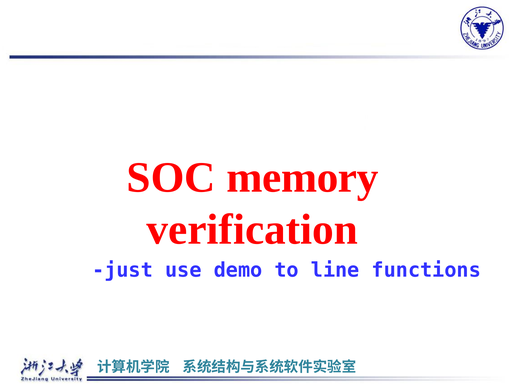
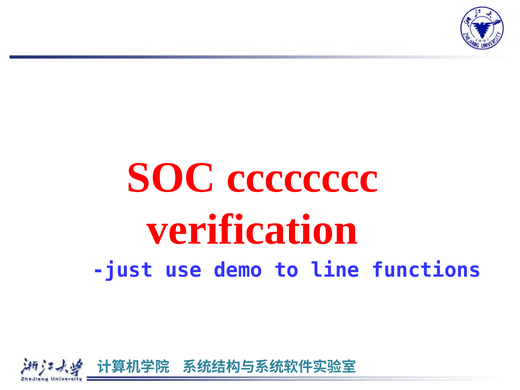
memory: memory -> cccccccc
